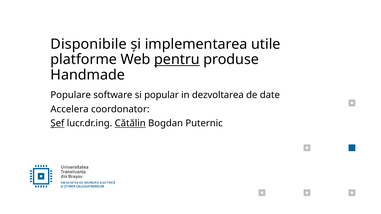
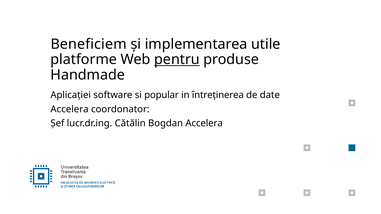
Disponibile: Disponibile -> Beneficiem
Populare: Populare -> Aplicației
dezvoltarea: dezvoltarea -> întreținerea
Șef underline: present -> none
Cătălin underline: present -> none
Bogdan Puternic: Puternic -> Accelera
